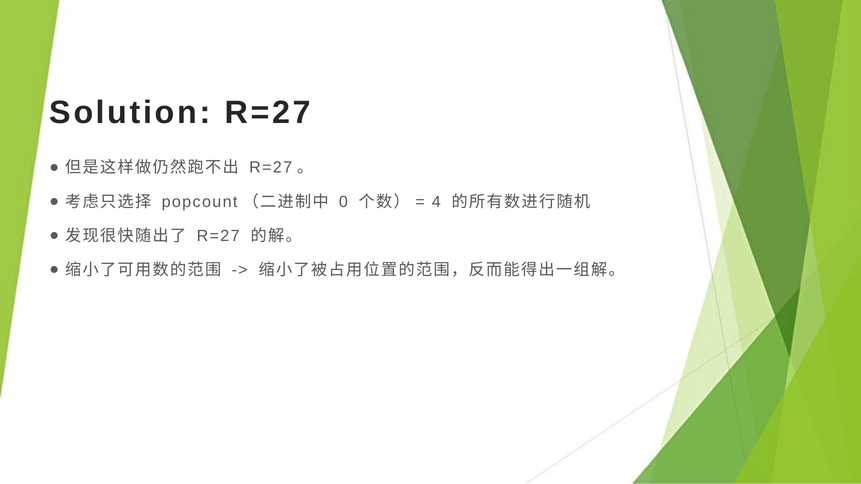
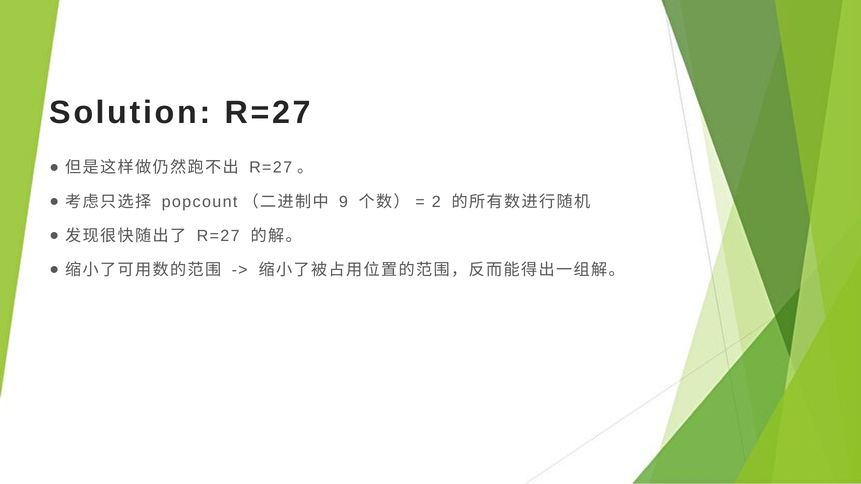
0: 0 -> 9
4: 4 -> 2
